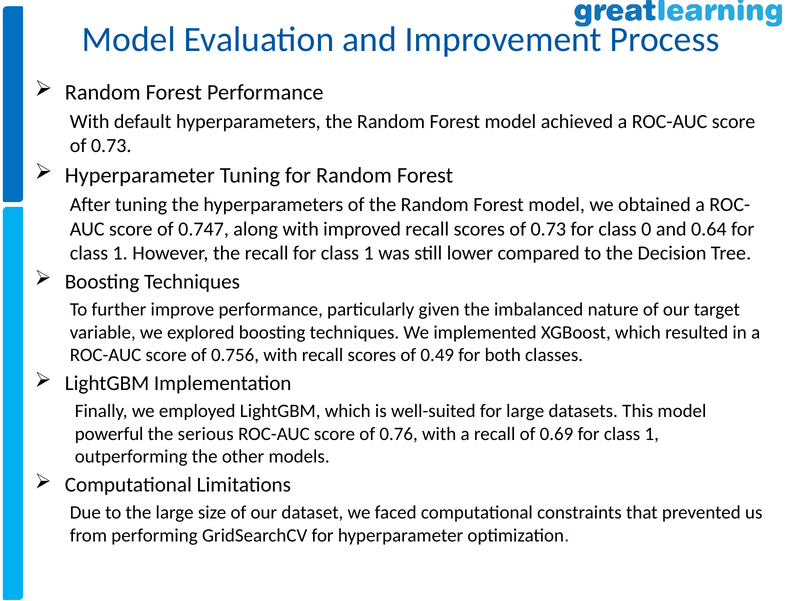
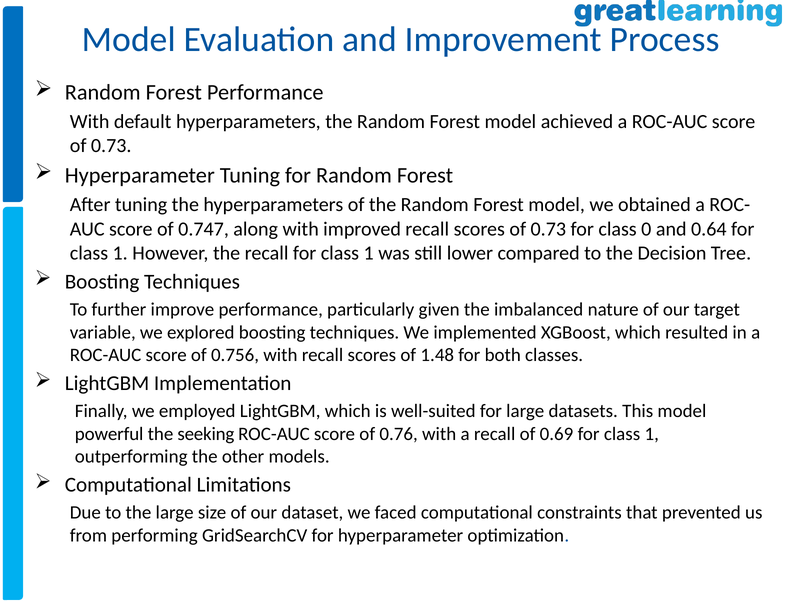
0.49: 0.49 -> 1.48
serious: serious -> seeking
